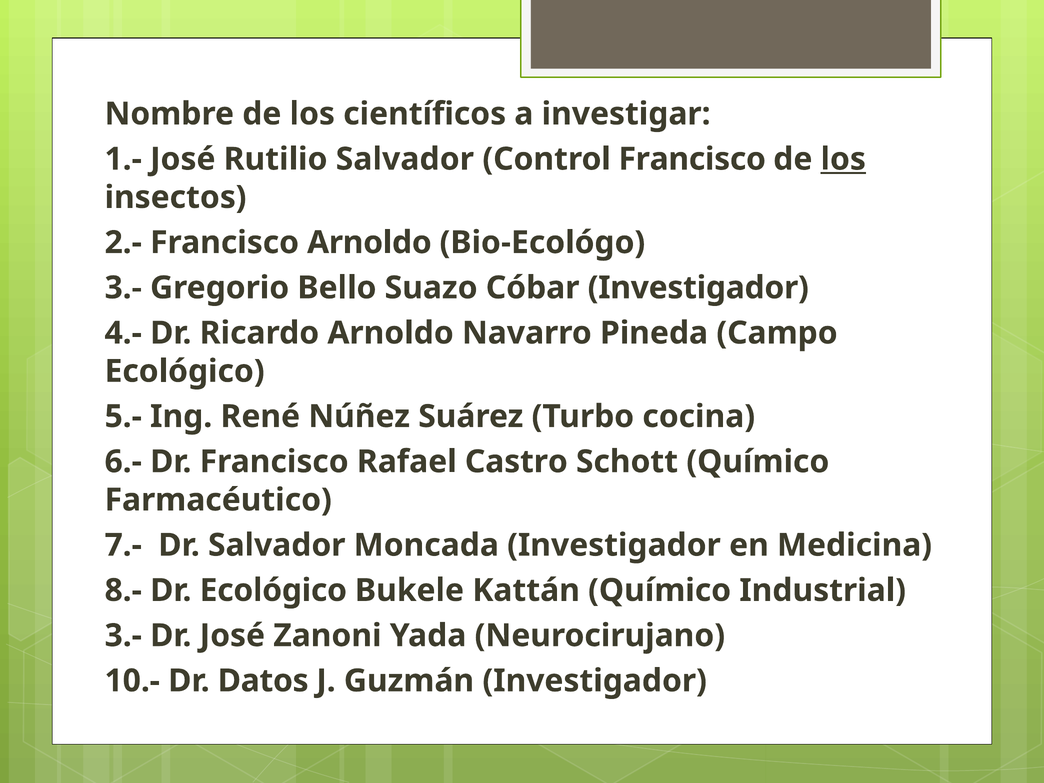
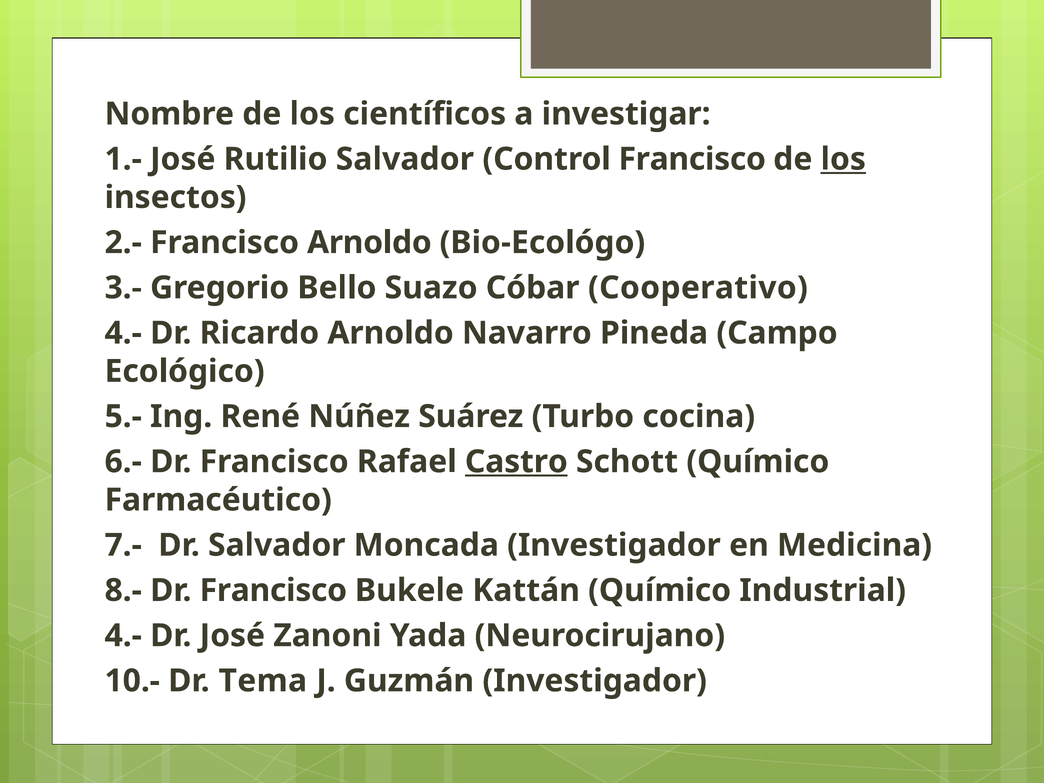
Cóbar Investigador: Investigador -> Cooperativo
Castro underline: none -> present
8.- Dr Ecológico: Ecológico -> Francisco
3.- at (123, 636): 3.- -> 4.-
Datos: Datos -> Tema
